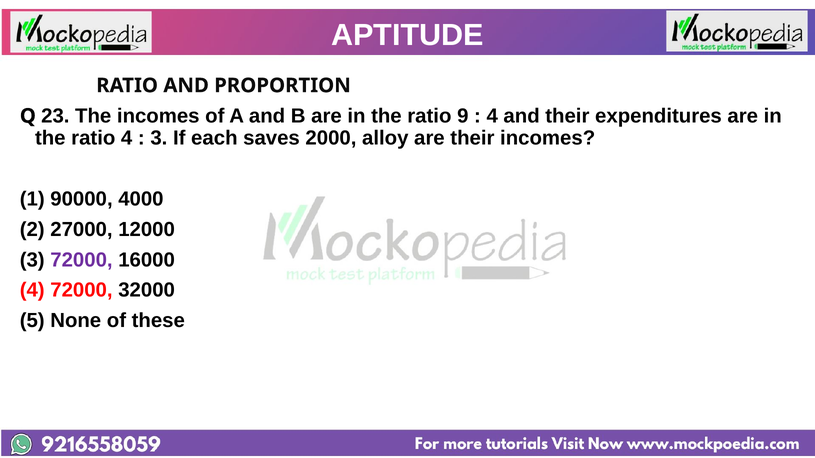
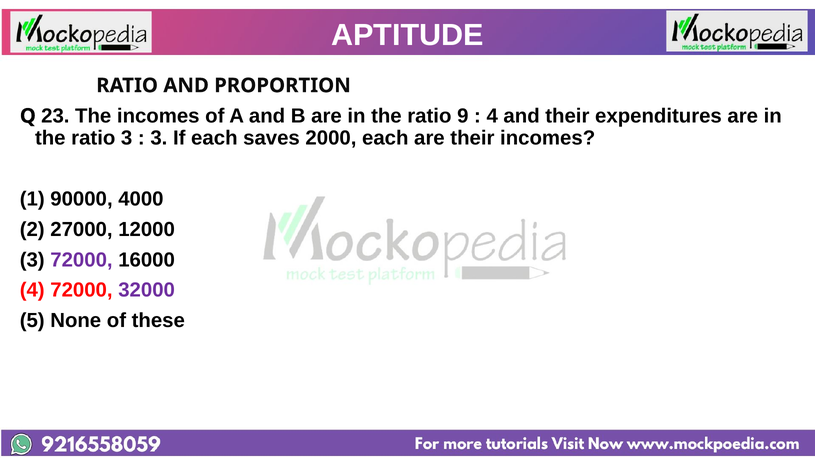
ratio 4: 4 -> 3
2000 alloy: alloy -> each
32000 colour: black -> purple
